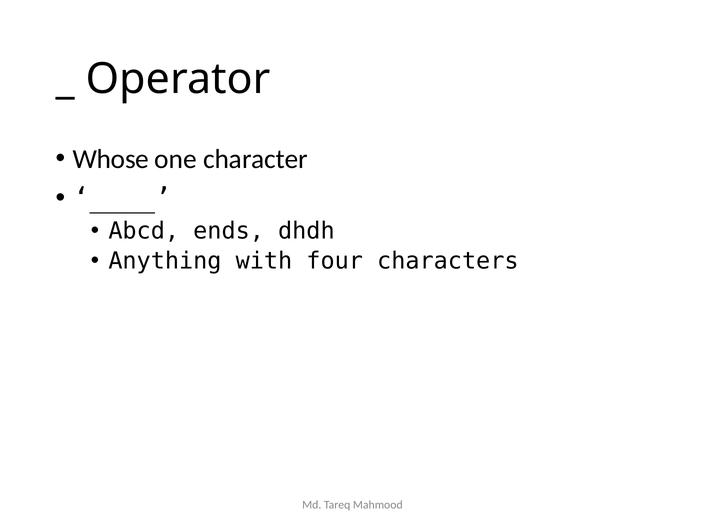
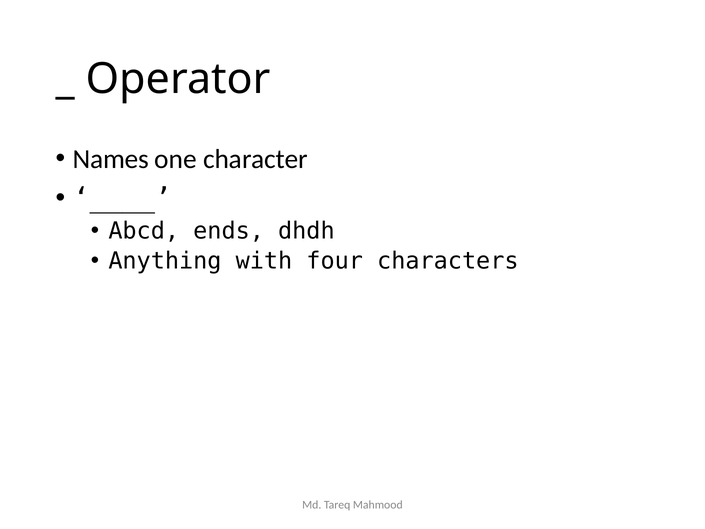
Whose: Whose -> Names
